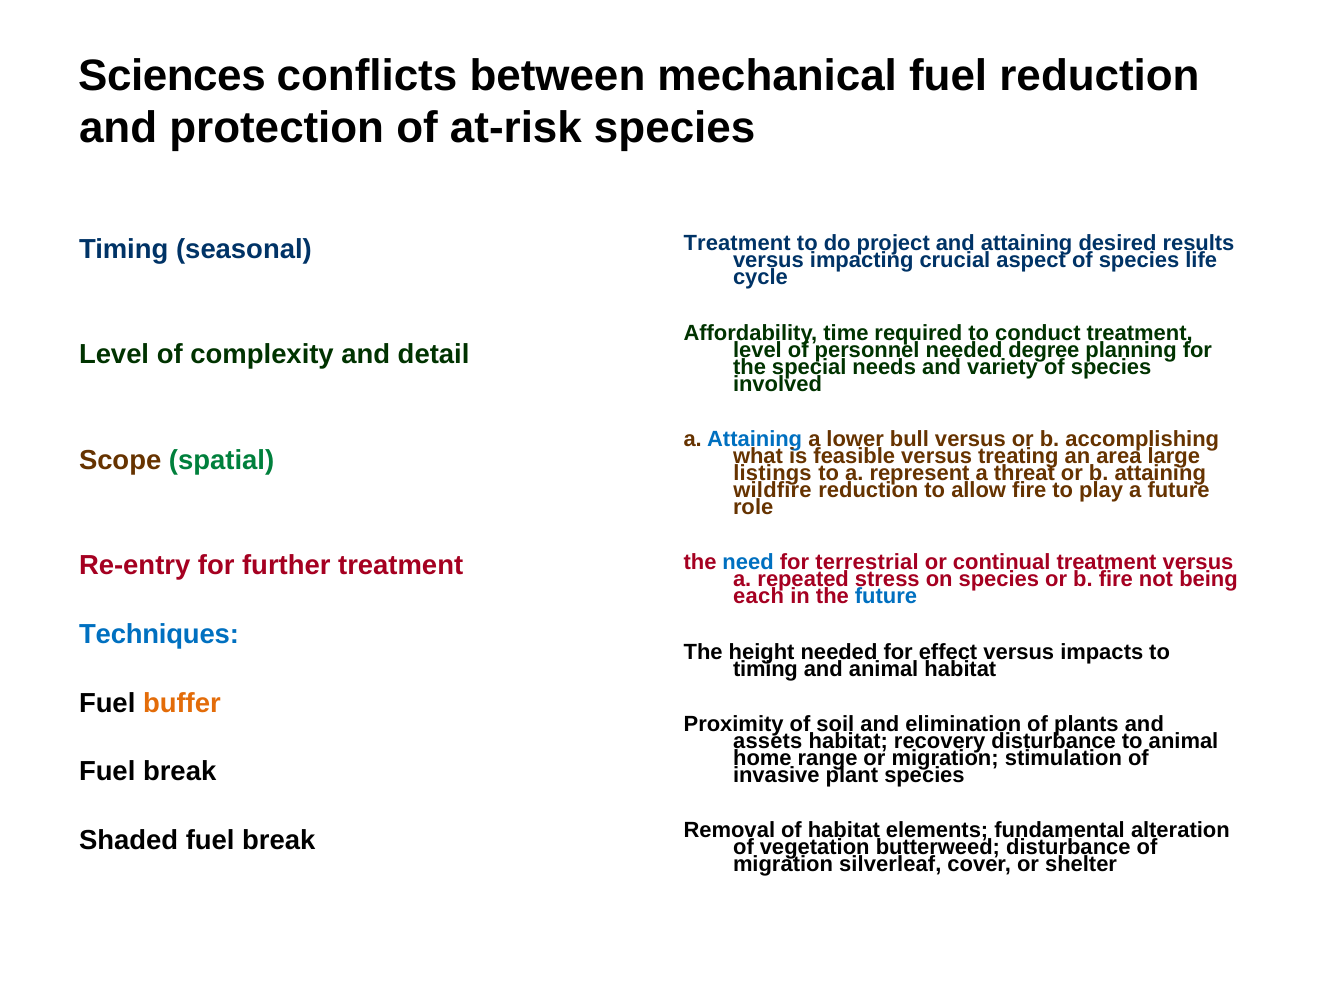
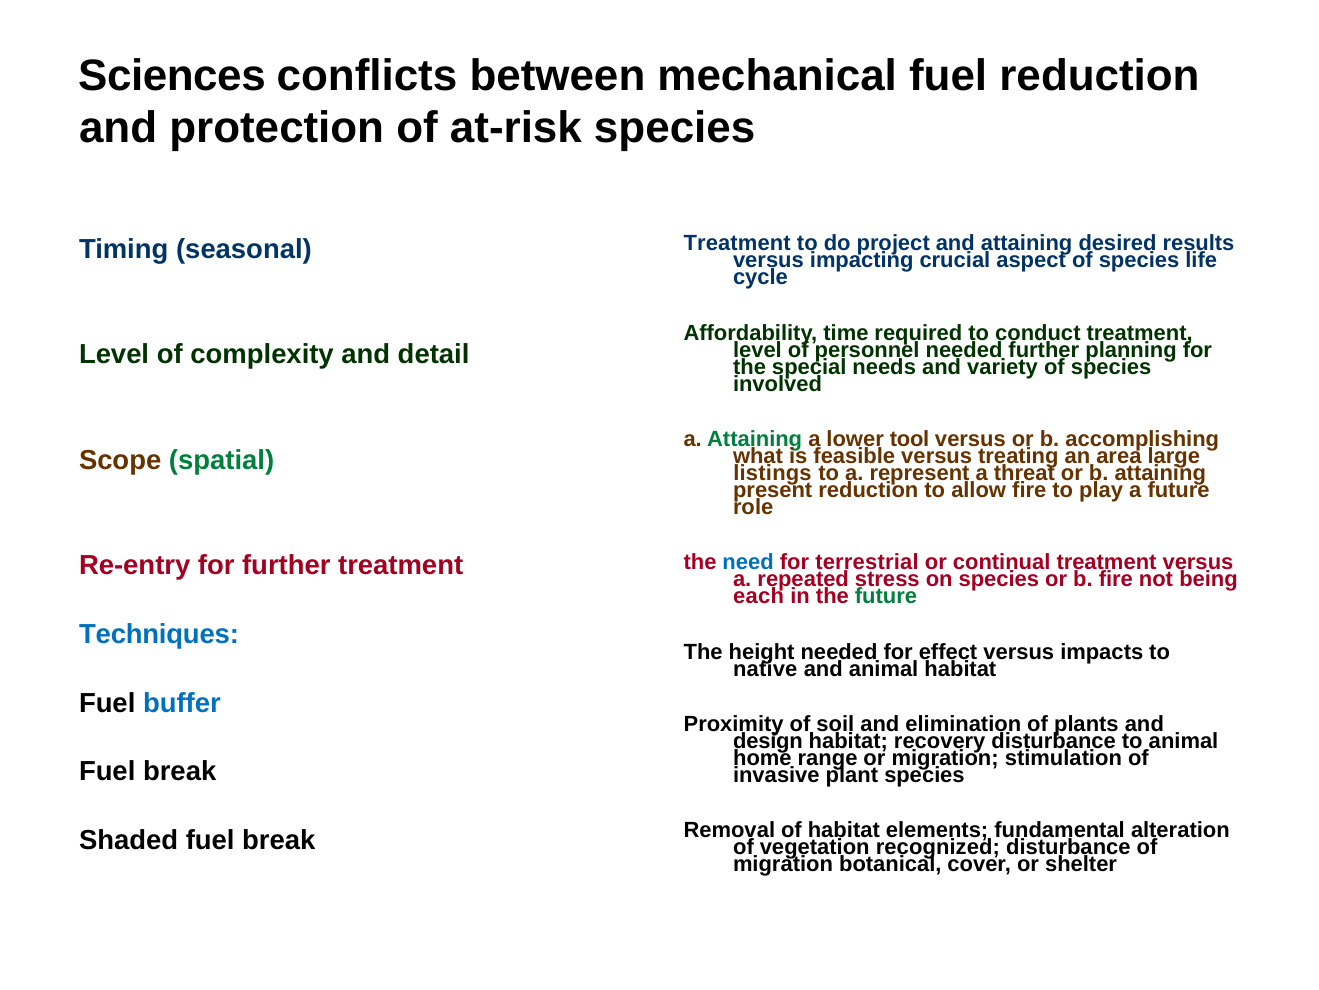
needed degree: degree -> further
Attaining at (755, 439) colour: blue -> green
bull: bull -> tool
wildfire: wildfire -> present
future at (886, 596) colour: blue -> green
timing at (765, 668): timing -> native
buffer colour: orange -> blue
assets: assets -> design
butterweed: butterweed -> recognized
silverleaf: silverleaf -> botanical
